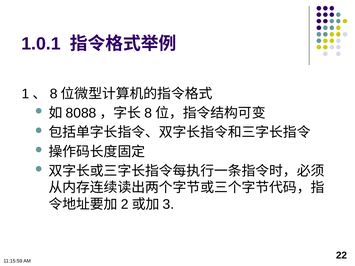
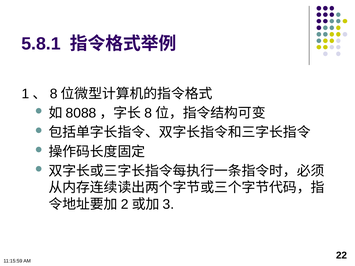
1.0.1: 1.0.1 -> 5.8.1
